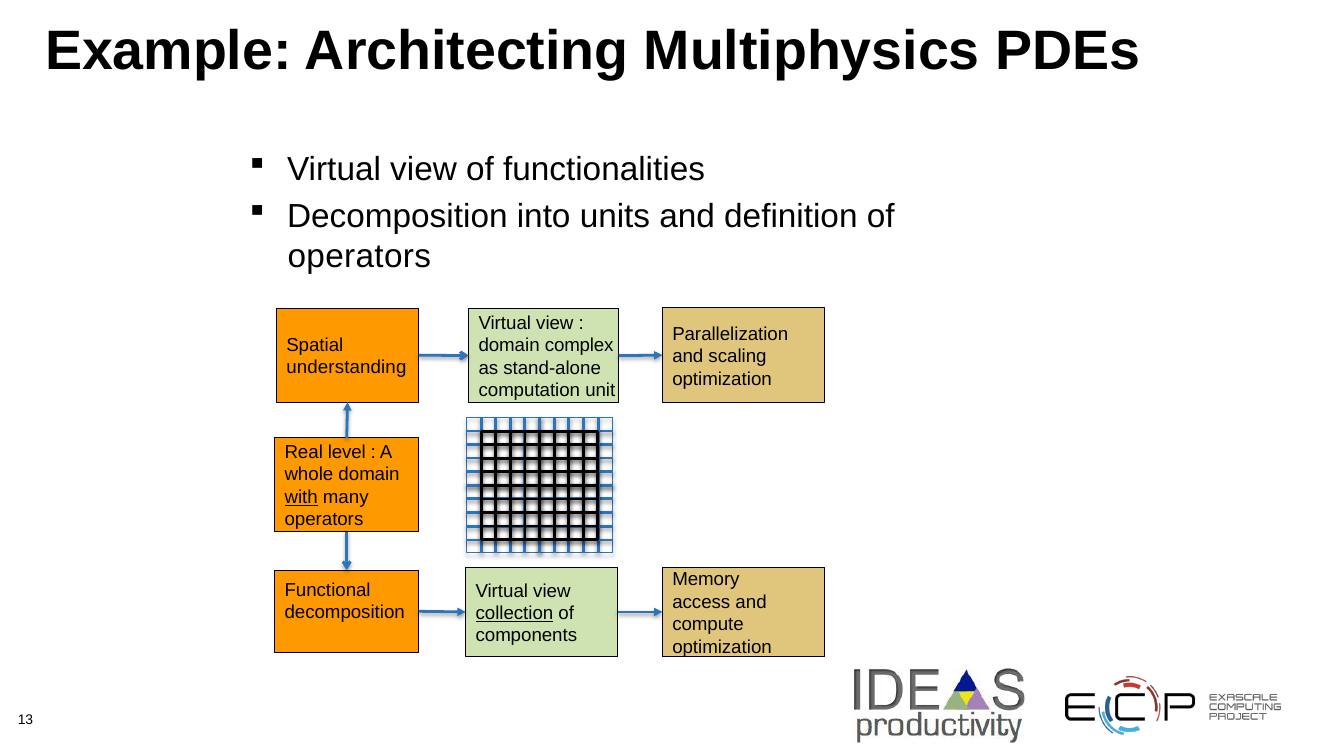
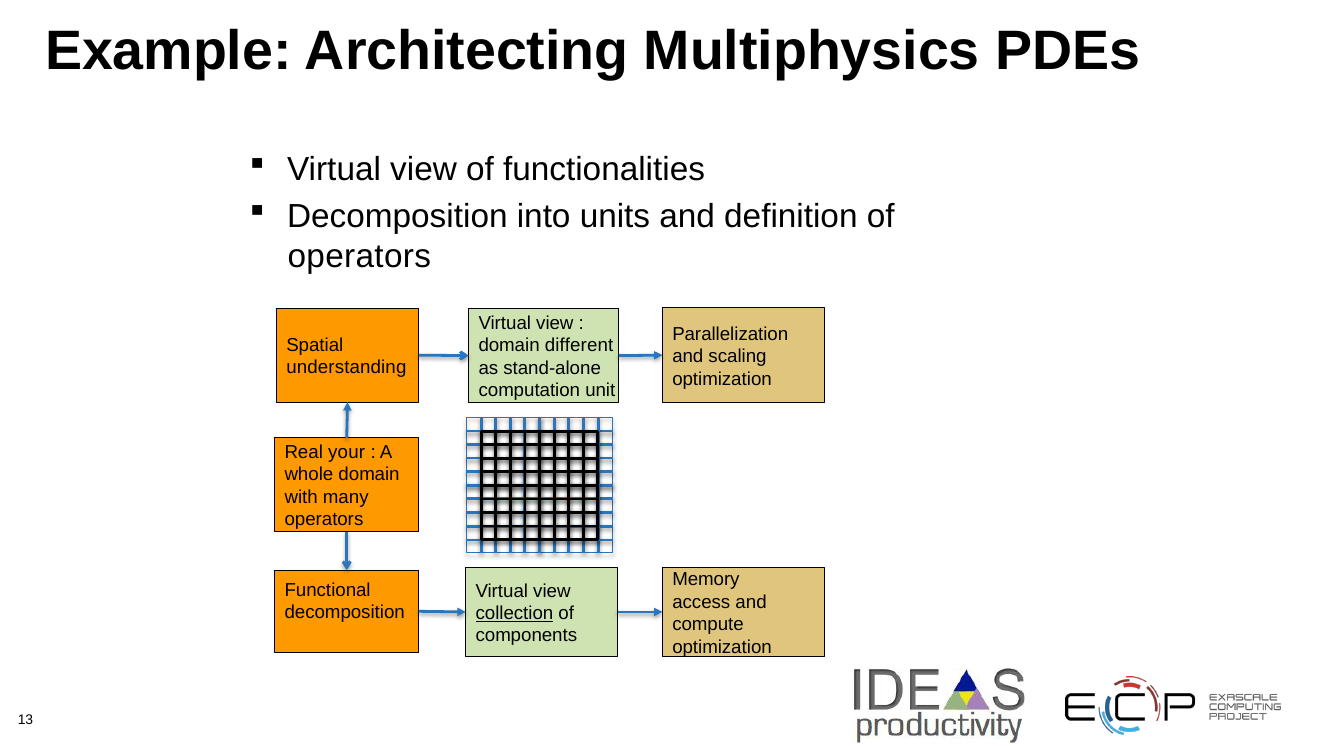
complex: complex -> different
level: level -> your
with underline: present -> none
